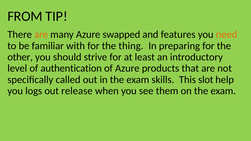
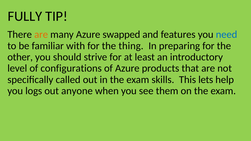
FROM: FROM -> FULLY
need colour: orange -> blue
authentication: authentication -> configurations
slot: slot -> lets
release: release -> anyone
